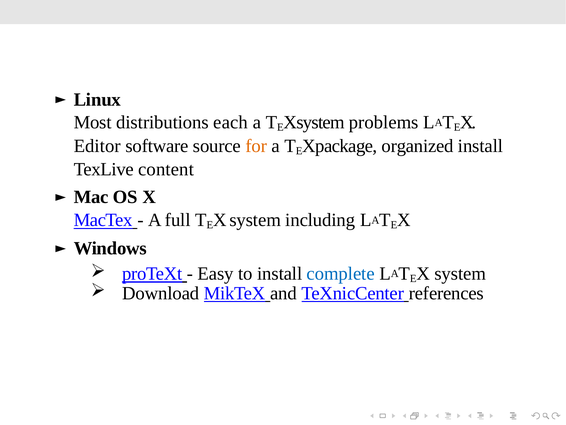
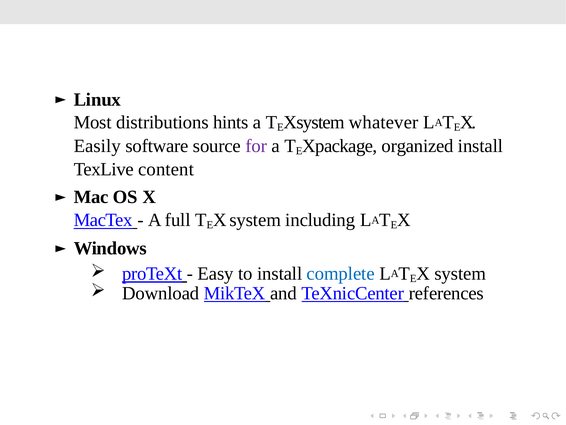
each: each -> hints
problems: problems -> whatever
Editor: Editor -> Easily
for colour: orange -> purple
